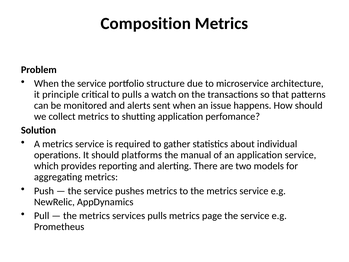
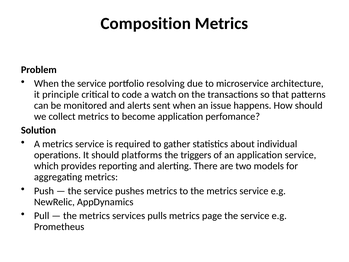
structure: structure -> resolving
to pulls: pulls -> code
shutting: shutting -> become
manual: manual -> triggers
